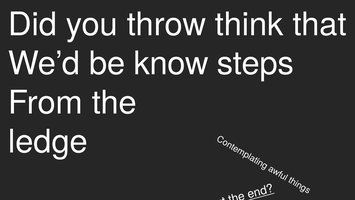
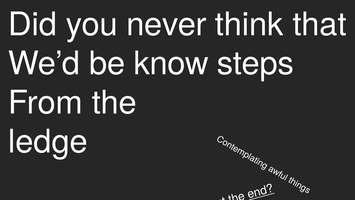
throw: throw -> never
